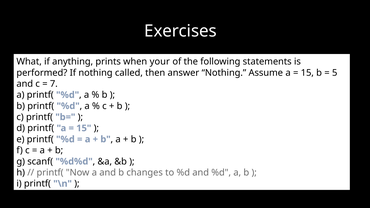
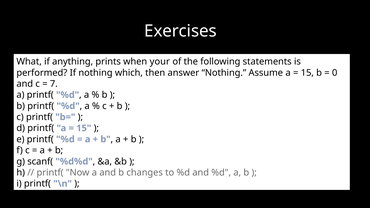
called: called -> which
5: 5 -> 0
